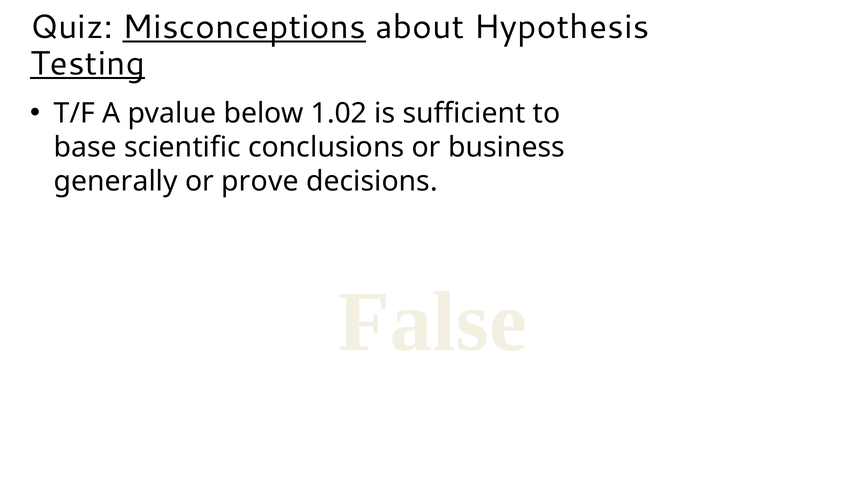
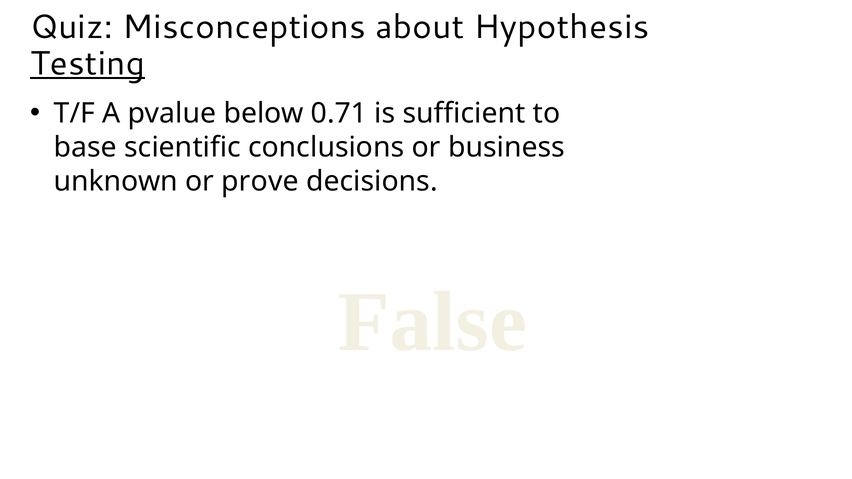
Misconceptions underline: present -> none
1.02: 1.02 -> 0.71
generally: generally -> unknown
